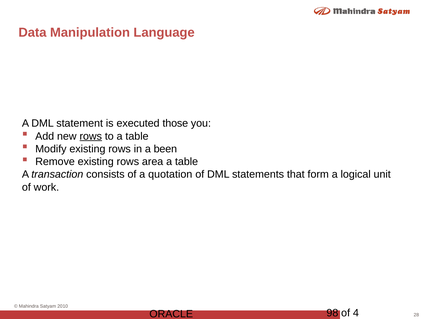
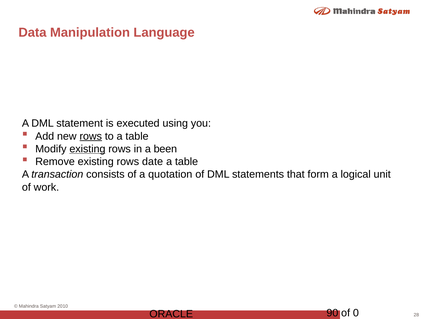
those: those -> using
existing at (87, 149) underline: none -> present
area: area -> date
98: 98 -> 90
4: 4 -> 0
